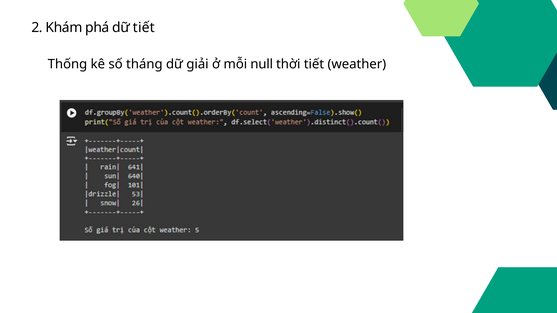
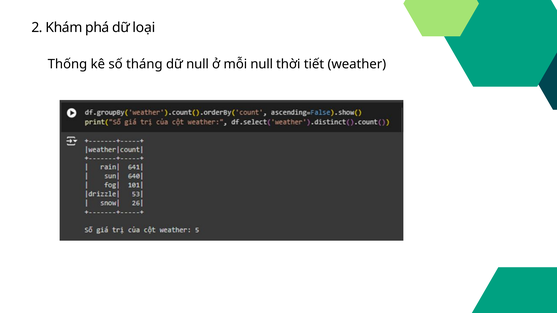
dữ tiết: tiết -> loại
dữ giải: giải -> null
